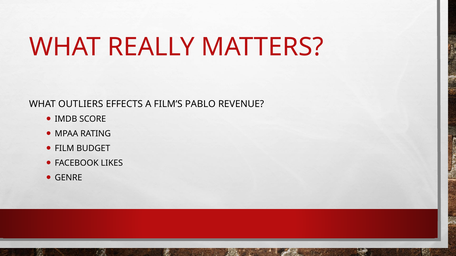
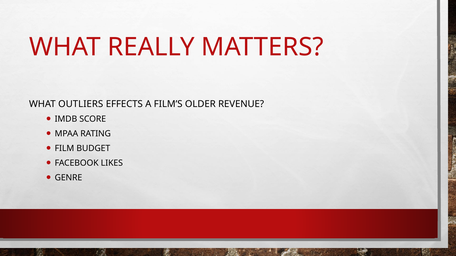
PABLO: PABLO -> OLDER
